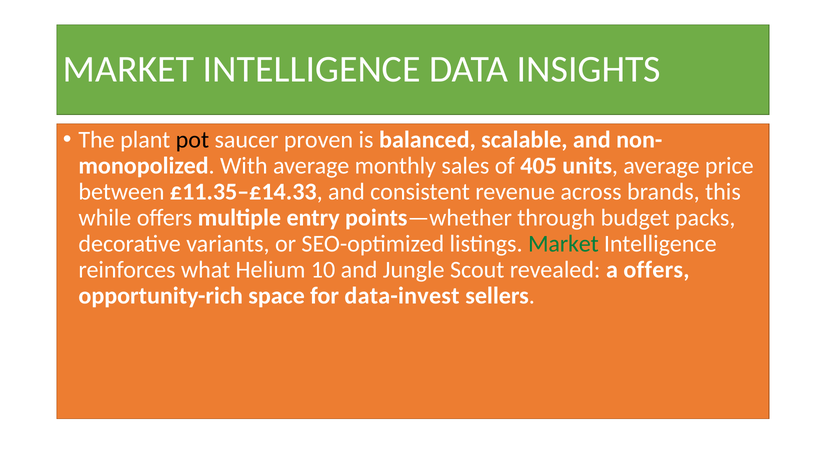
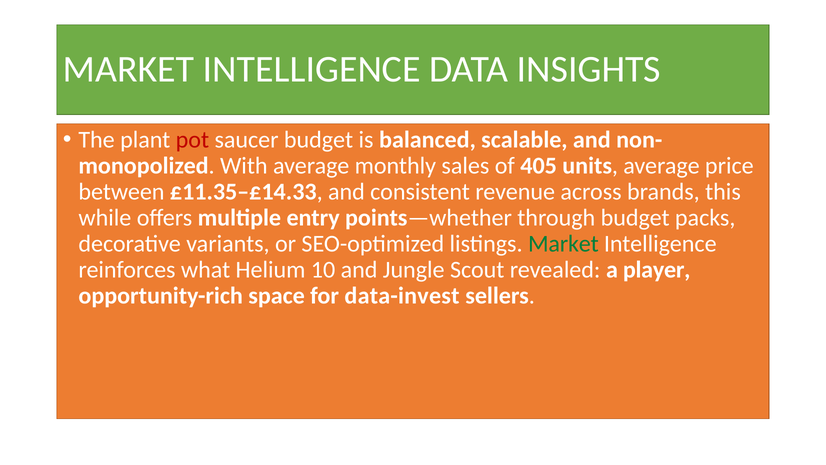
pot colour: black -> red
saucer proven: proven -> budget
a offers: offers -> player
